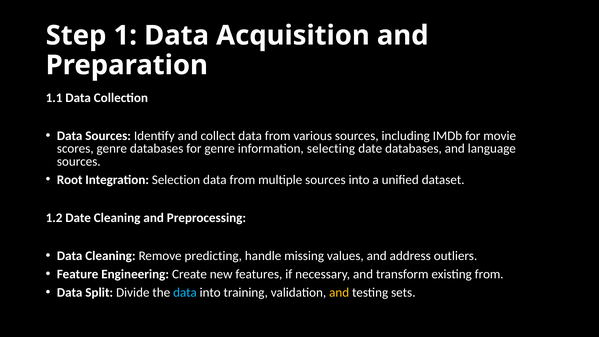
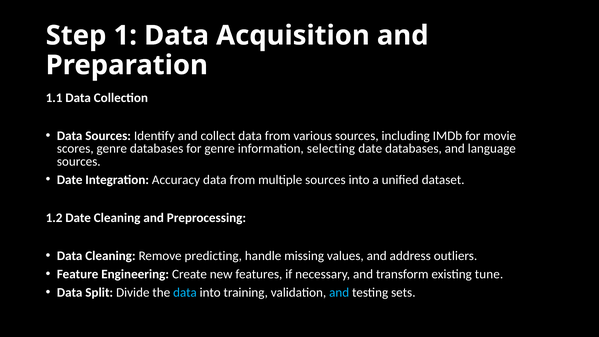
Root at (70, 180): Root -> Date
Selection: Selection -> Accuracy
existing from: from -> tune
and at (339, 293) colour: yellow -> light blue
